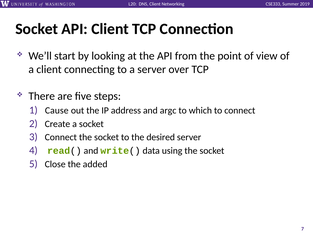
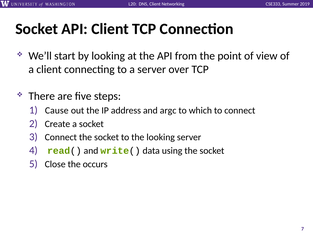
the desired: desired -> looking
added: added -> occurs
